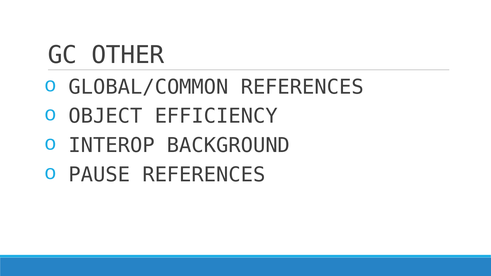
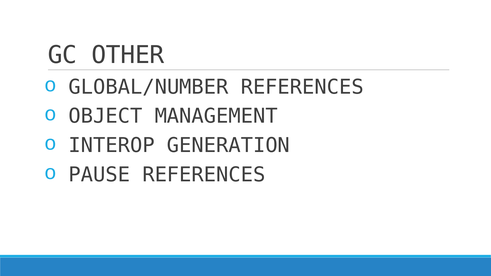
GLOBAL/COMMON: GLOBAL/COMMON -> GLOBAL/NUMBER
EFFICIENCY: EFFICIENCY -> MANAGEMENT
BACKGROUND: BACKGROUND -> GENERATION
